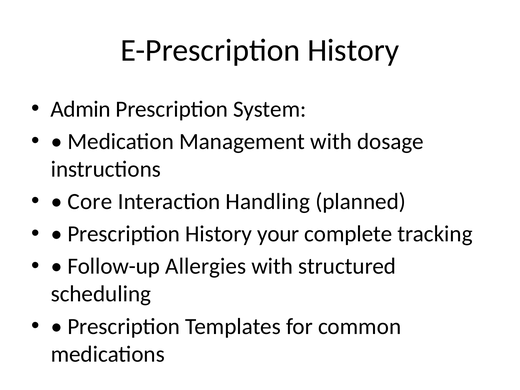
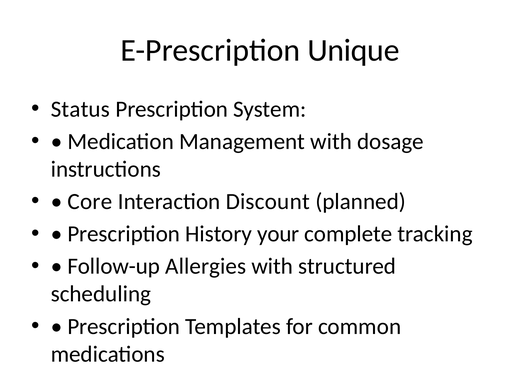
E-Prescription History: History -> Unique
Admin: Admin -> Status
Handling: Handling -> Discount
